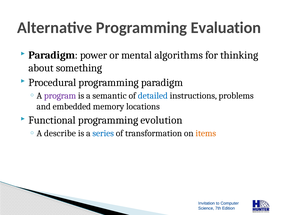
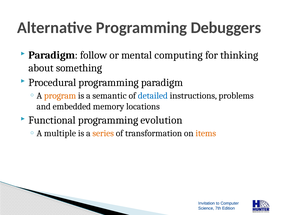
Evaluation: Evaluation -> Debuggers
power: power -> follow
algorithms: algorithms -> computing
program colour: purple -> orange
describe: describe -> multiple
series colour: blue -> orange
